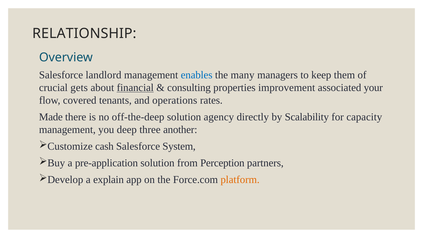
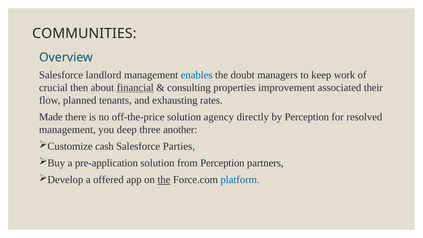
RELATIONSHIP: RELATIONSHIP -> COMMUNITIES
many: many -> doubt
them: them -> work
gets: gets -> then
your: your -> their
covered: covered -> planned
operations: operations -> exhausting
off-the-deep: off-the-deep -> off-the-price
by Scalability: Scalability -> Perception
capacity: capacity -> resolved
System: System -> Parties
explain: explain -> offered
the at (164, 180) underline: none -> present
platform colour: orange -> blue
